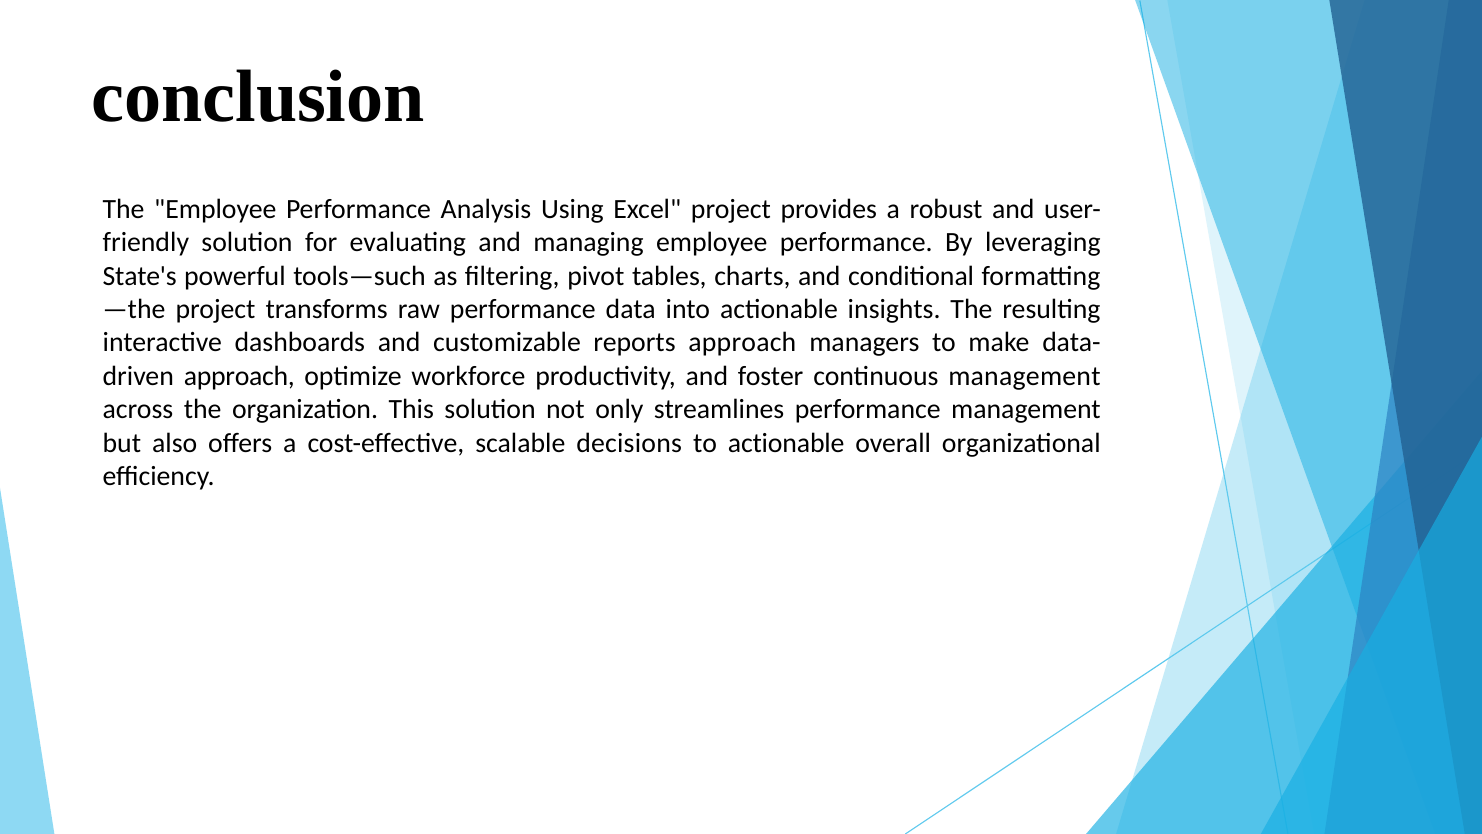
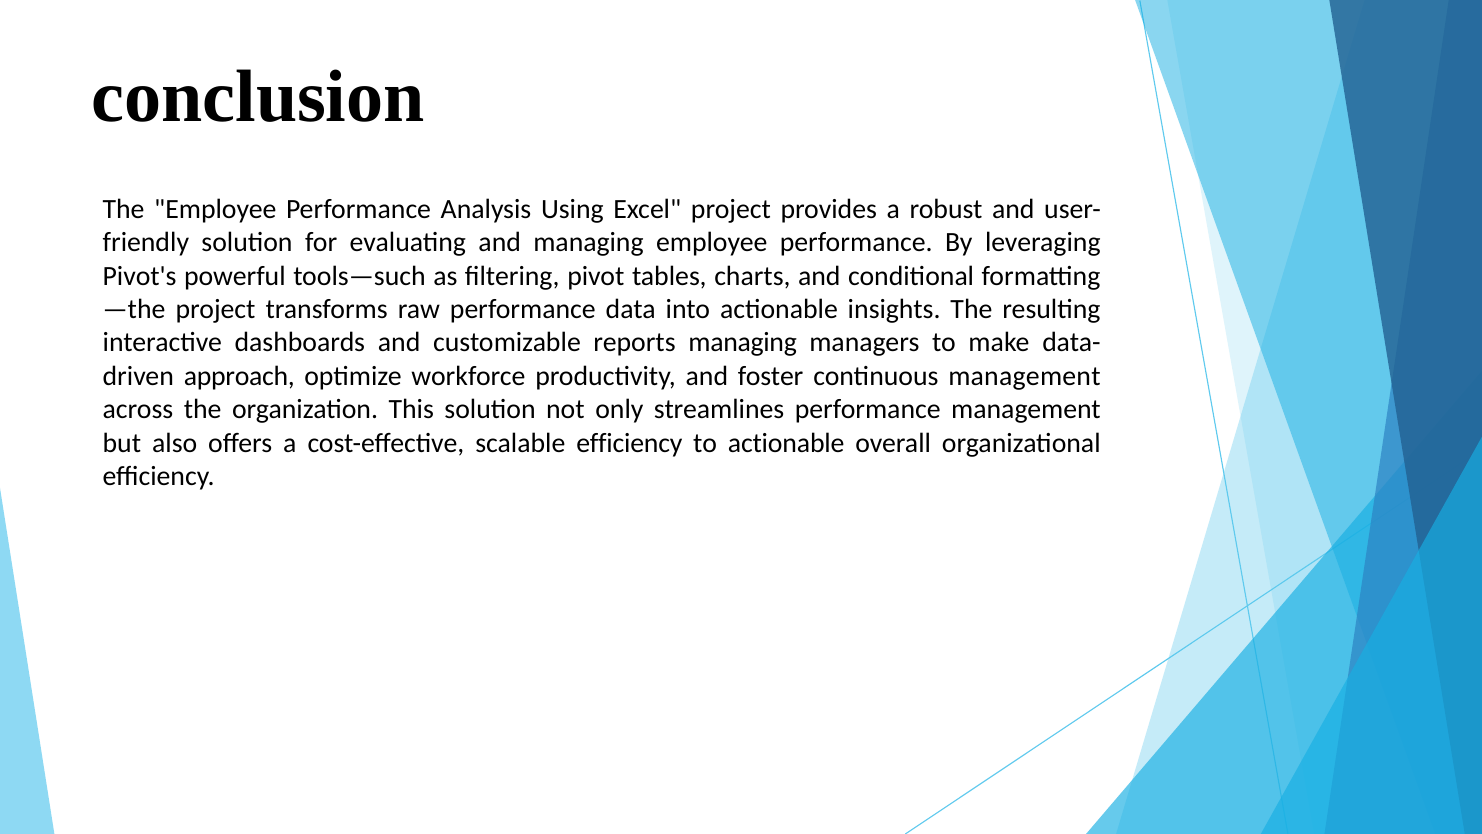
State's: State's -> Pivot's
reports approach: approach -> managing
scalable decisions: decisions -> efficiency
